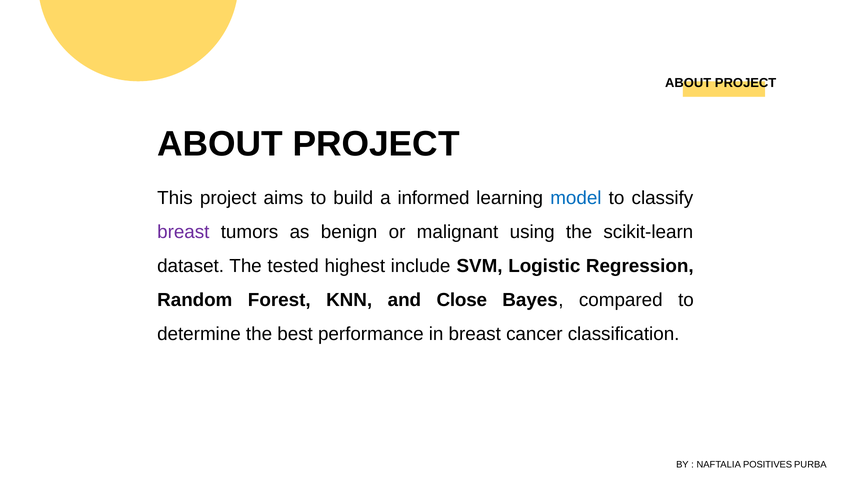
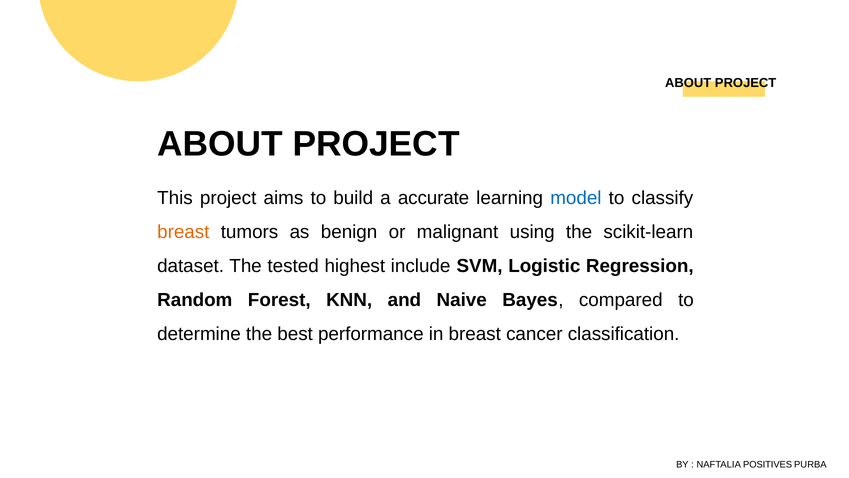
informed: informed -> accurate
breast at (183, 232) colour: purple -> orange
Close: Close -> Naive
